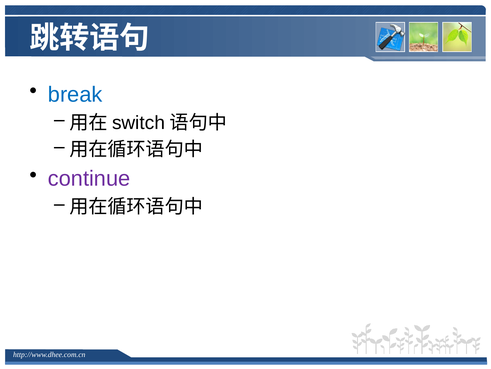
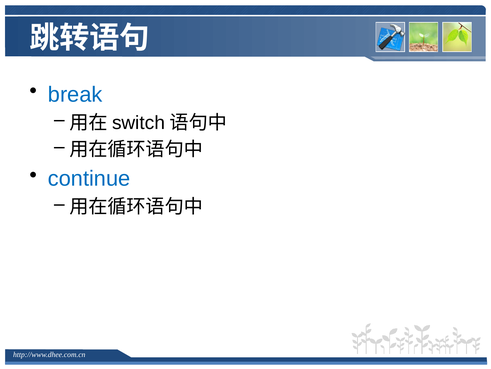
continue colour: purple -> blue
